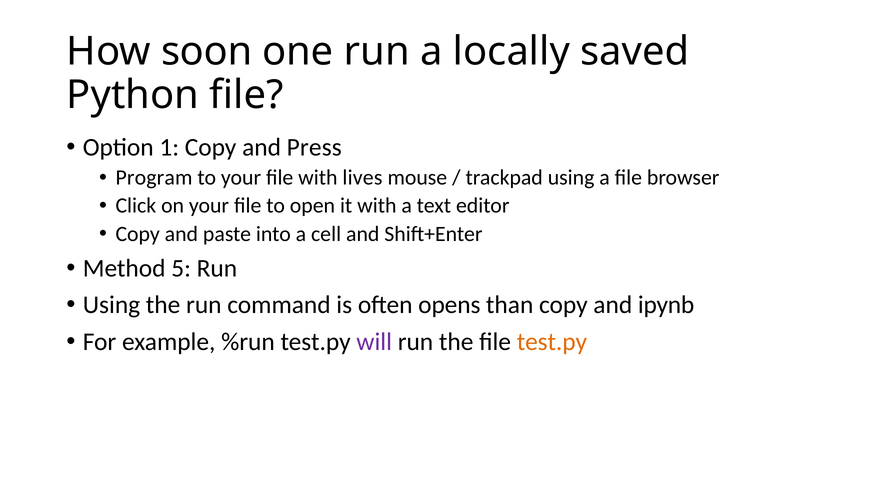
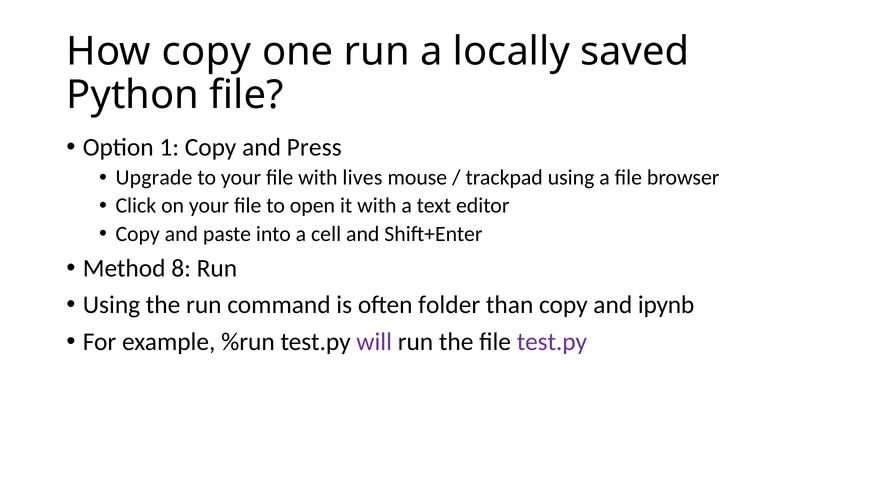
How soon: soon -> copy
Program: Program -> Upgrade
5: 5 -> 8
opens: opens -> folder
test.py at (552, 341) colour: orange -> purple
